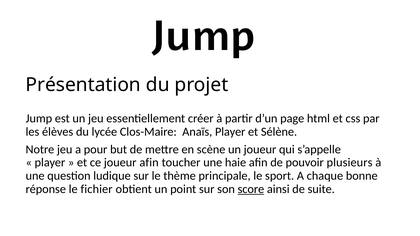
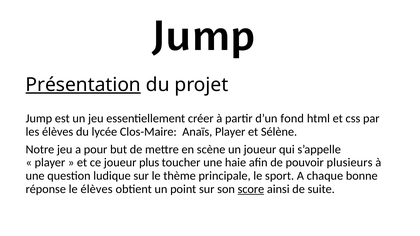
Présentation underline: none -> present
page: page -> fond
joueur afin: afin -> plus
le fichier: fichier -> élèves
